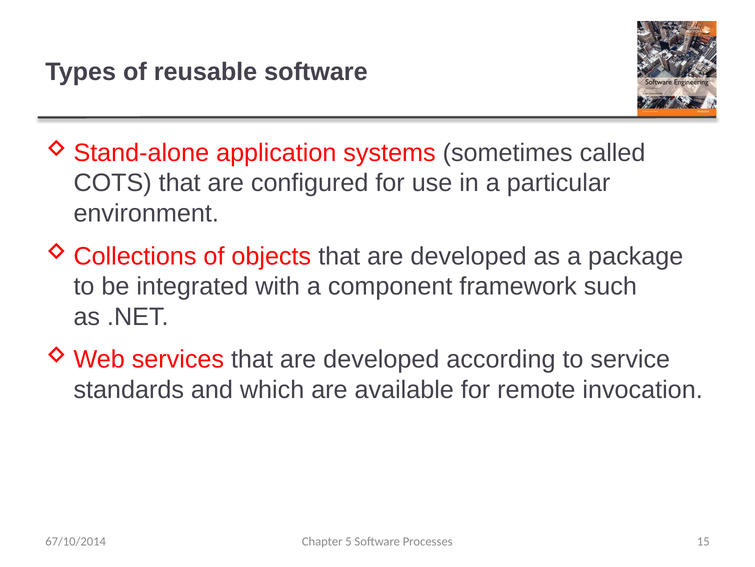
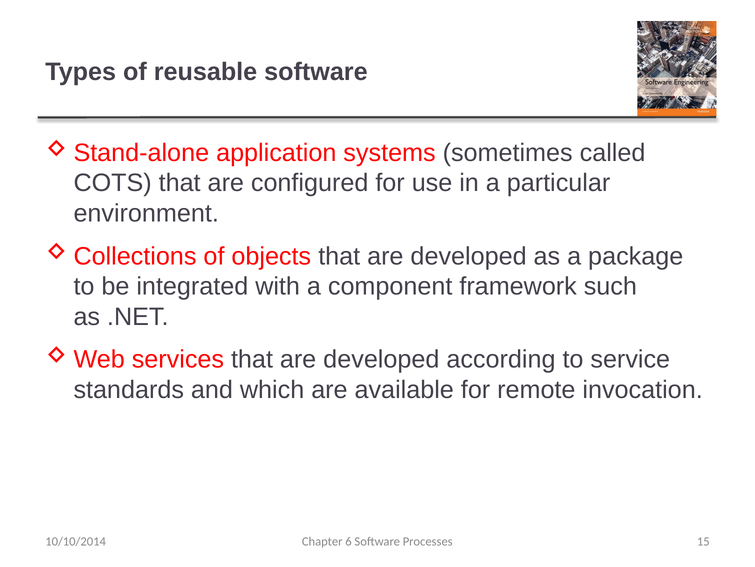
67/10/2014: 67/10/2014 -> 10/10/2014
5: 5 -> 6
